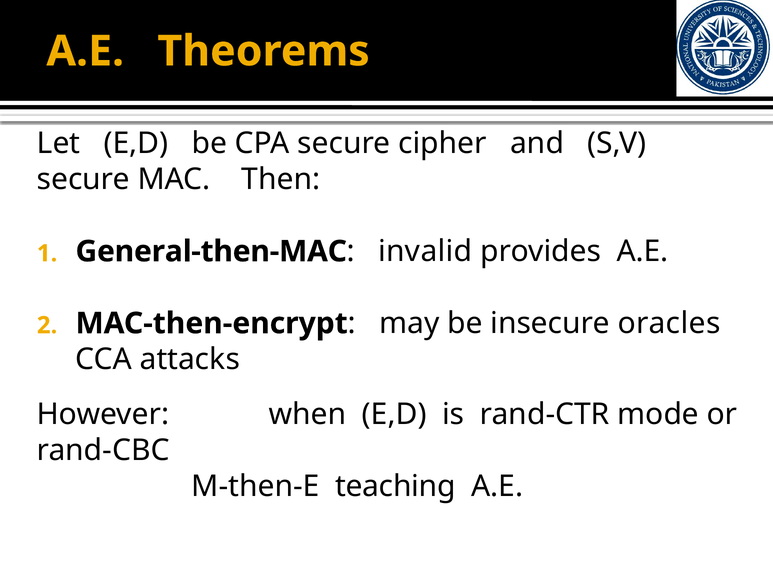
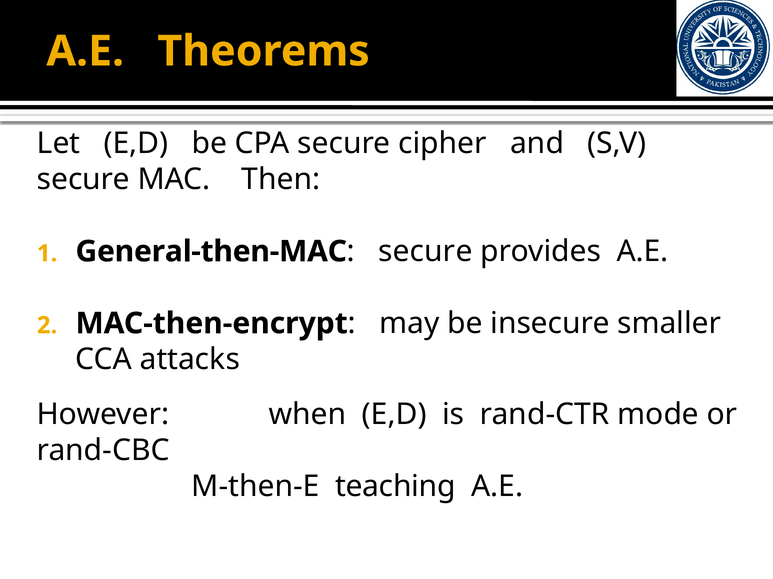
invalid at (425, 252): invalid -> secure
oracles: oracles -> smaller
